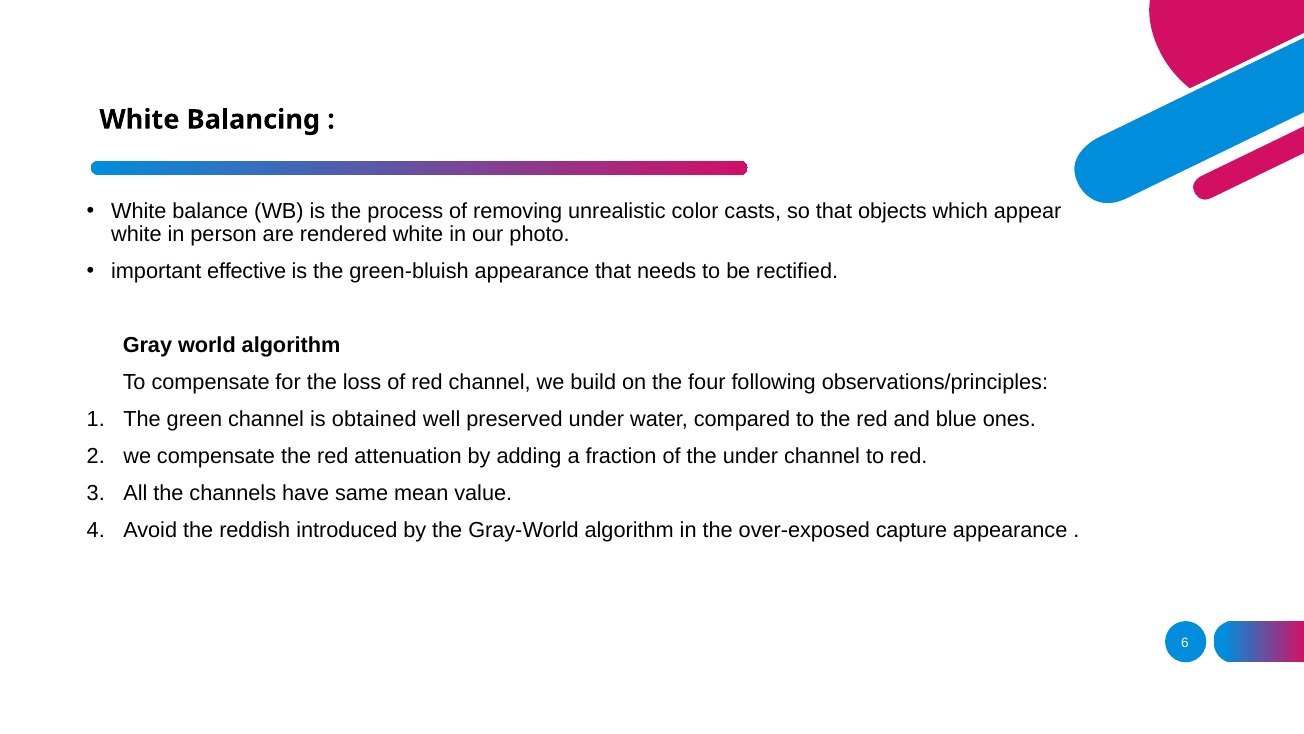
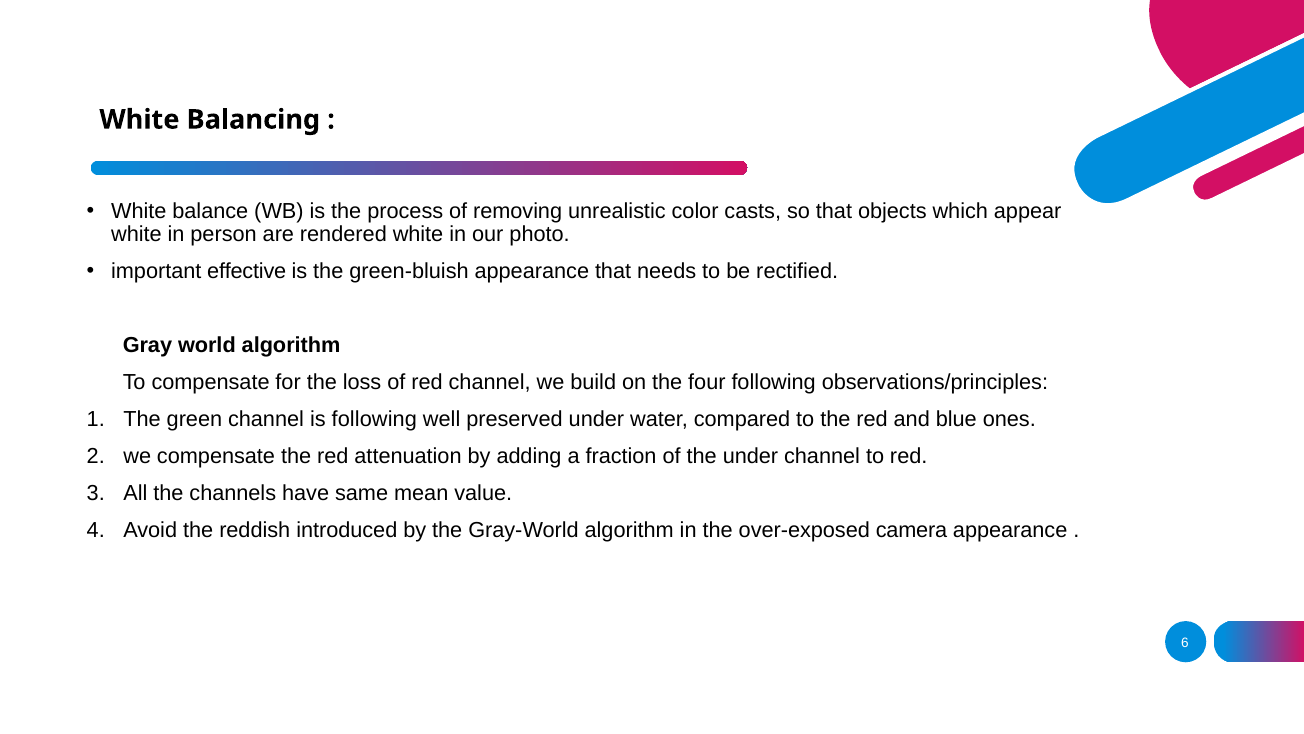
is obtained: obtained -> following
capture: capture -> camera
